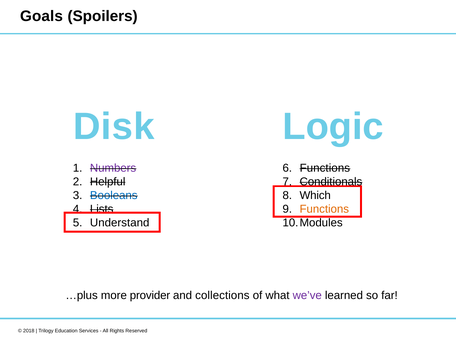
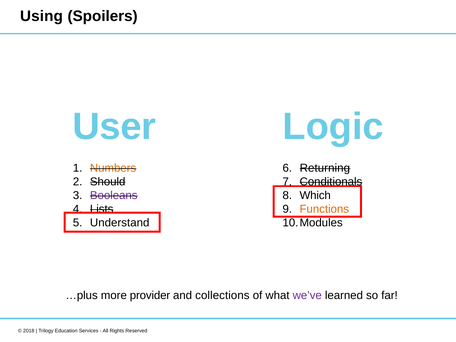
Goals: Goals -> Using
Disk: Disk -> User
Numbers colour: purple -> orange
Functions at (325, 168): Functions -> Returning
Helpful: Helpful -> Should
Booleans colour: blue -> purple
